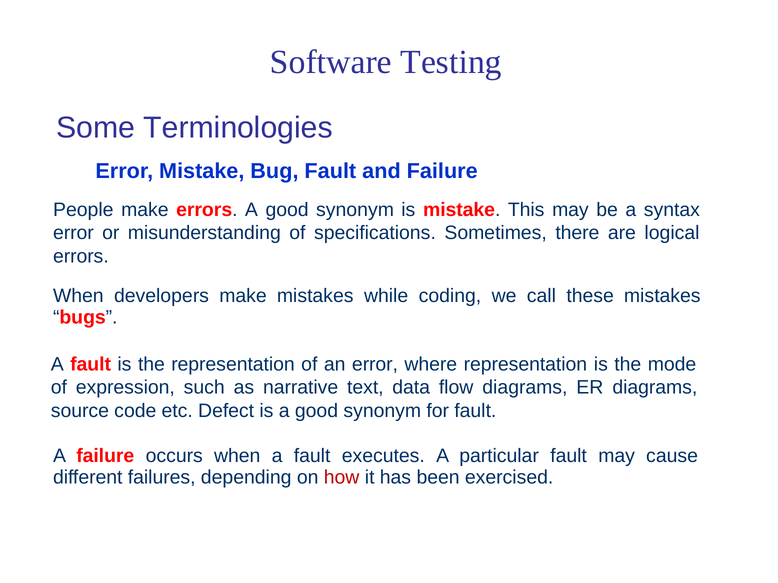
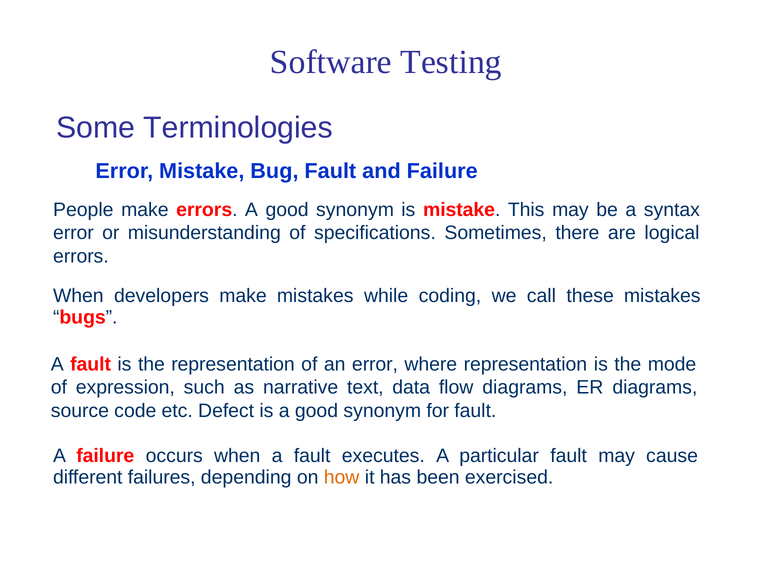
how colour: red -> orange
